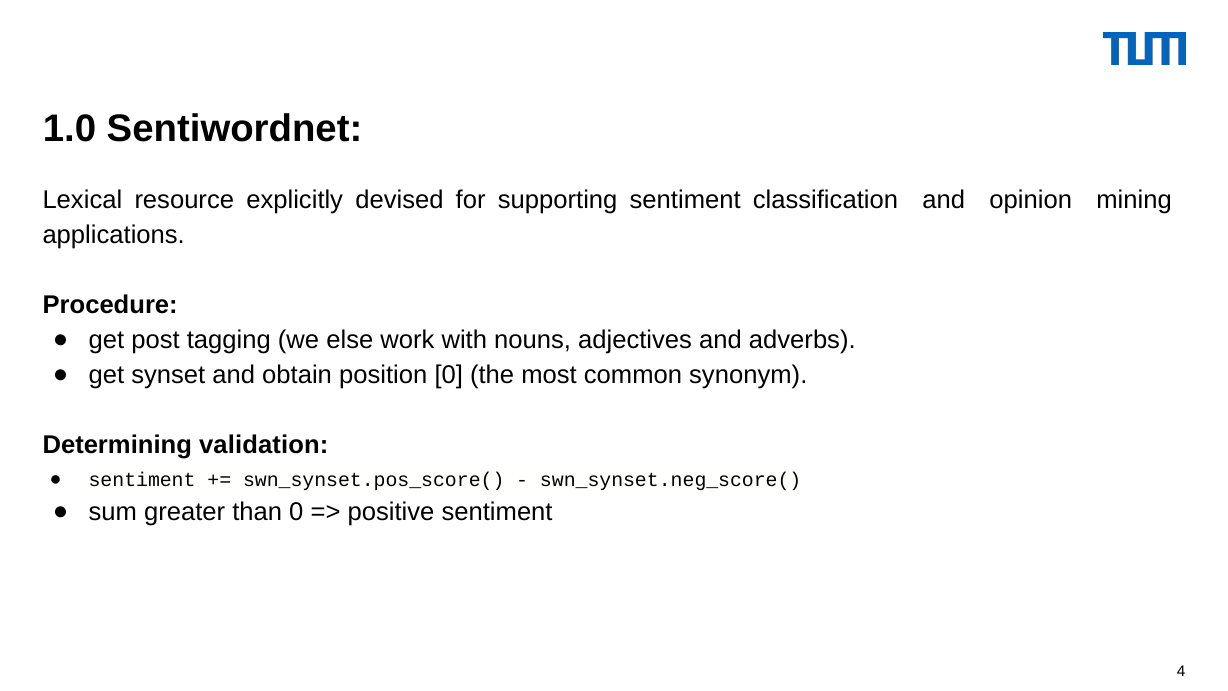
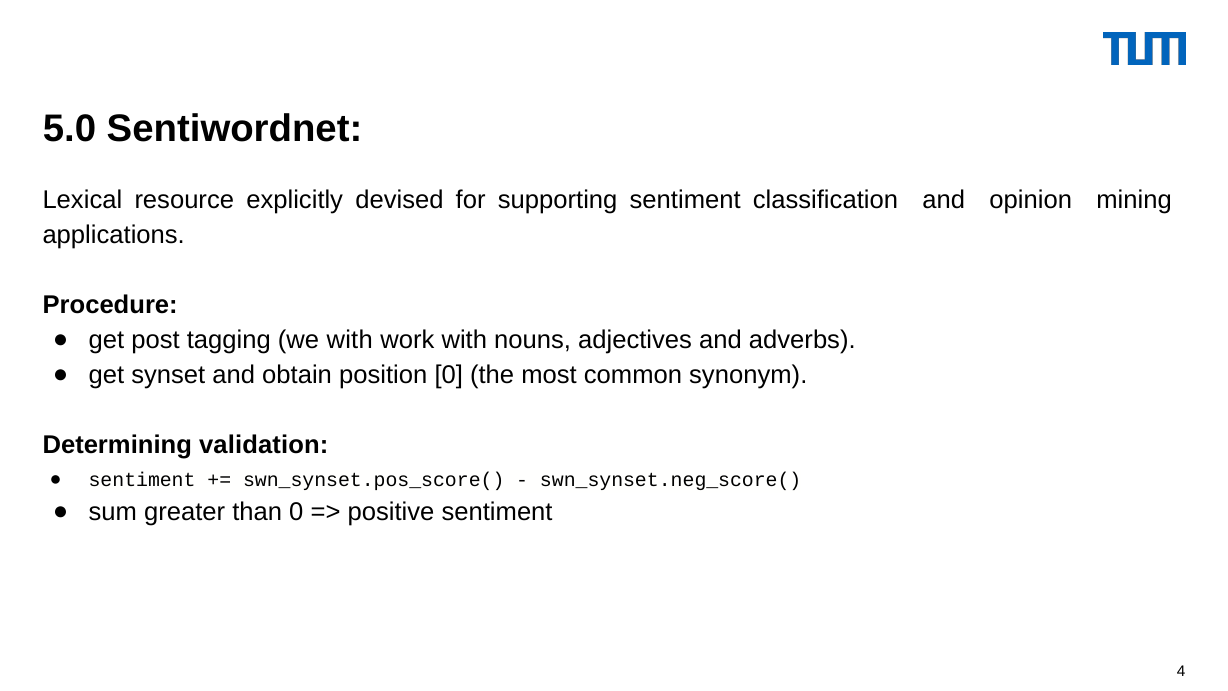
1.0: 1.0 -> 5.0
we else: else -> with
